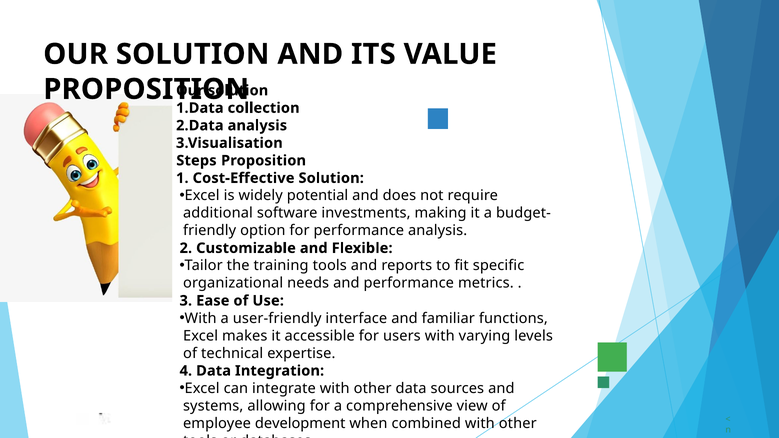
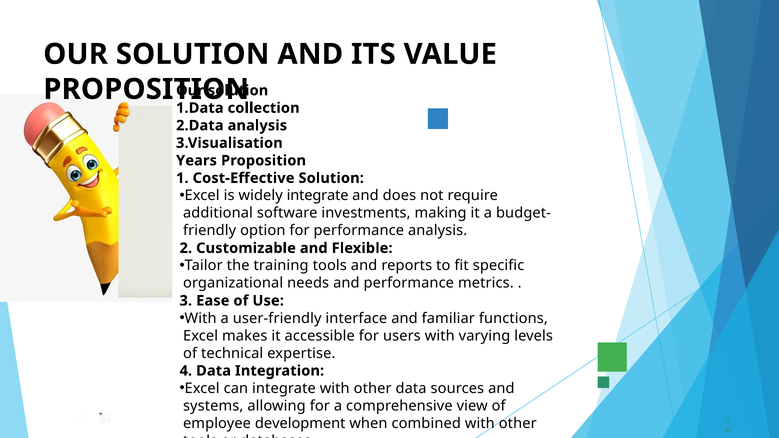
Steps: Steps -> Years
widely potential: potential -> integrate
